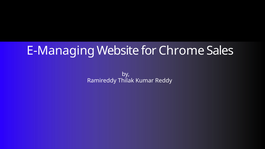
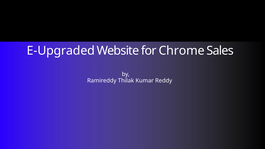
E-Managing: E-Managing -> E-Upgraded
